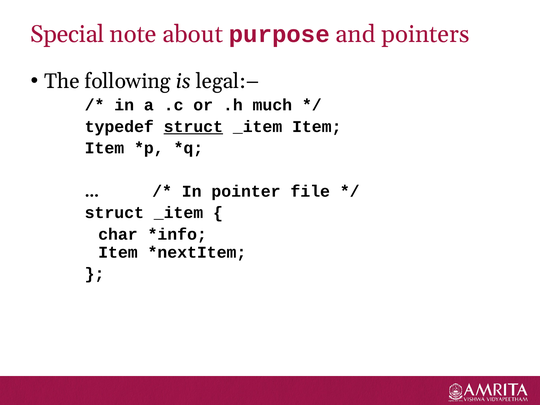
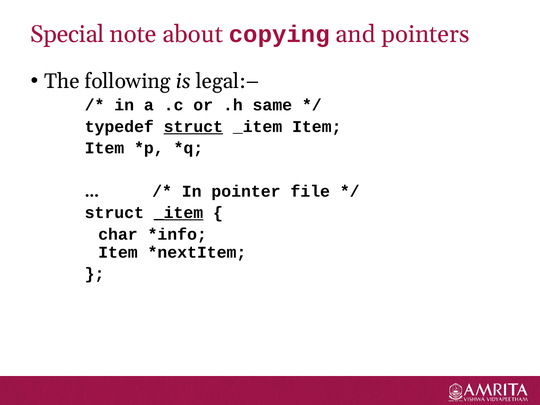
purpose: purpose -> copying
much: much -> same
_item at (179, 213) underline: none -> present
